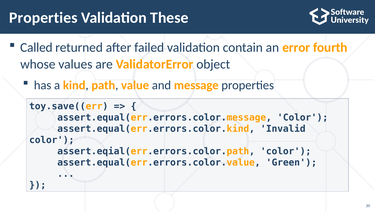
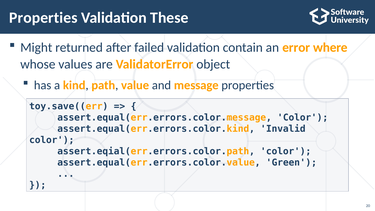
Called: Called -> Might
fourth: fourth -> where
